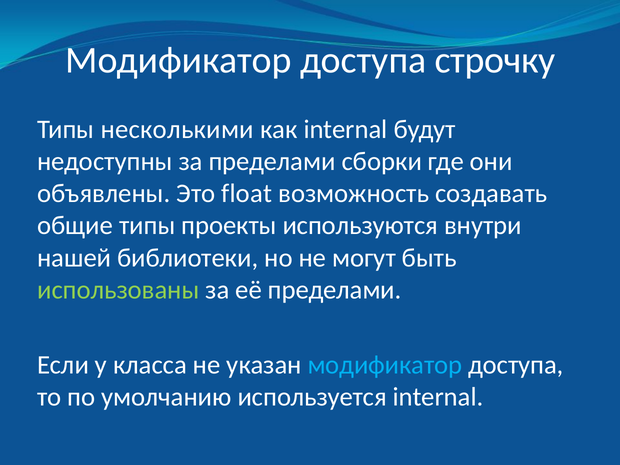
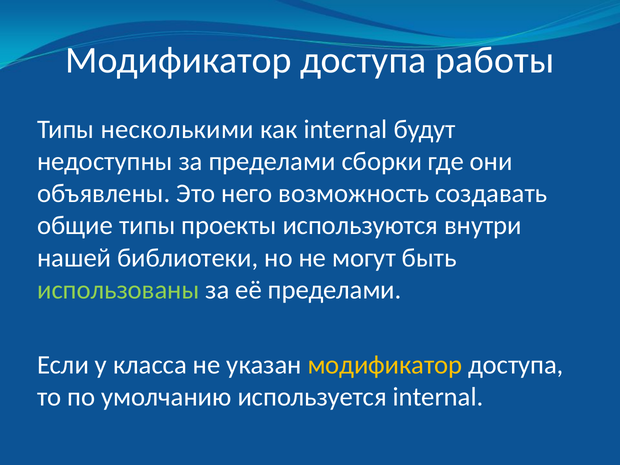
строчку: строчку -> работы
float: float -> него
модификатор at (385, 365) colour: light blue -> yellow
